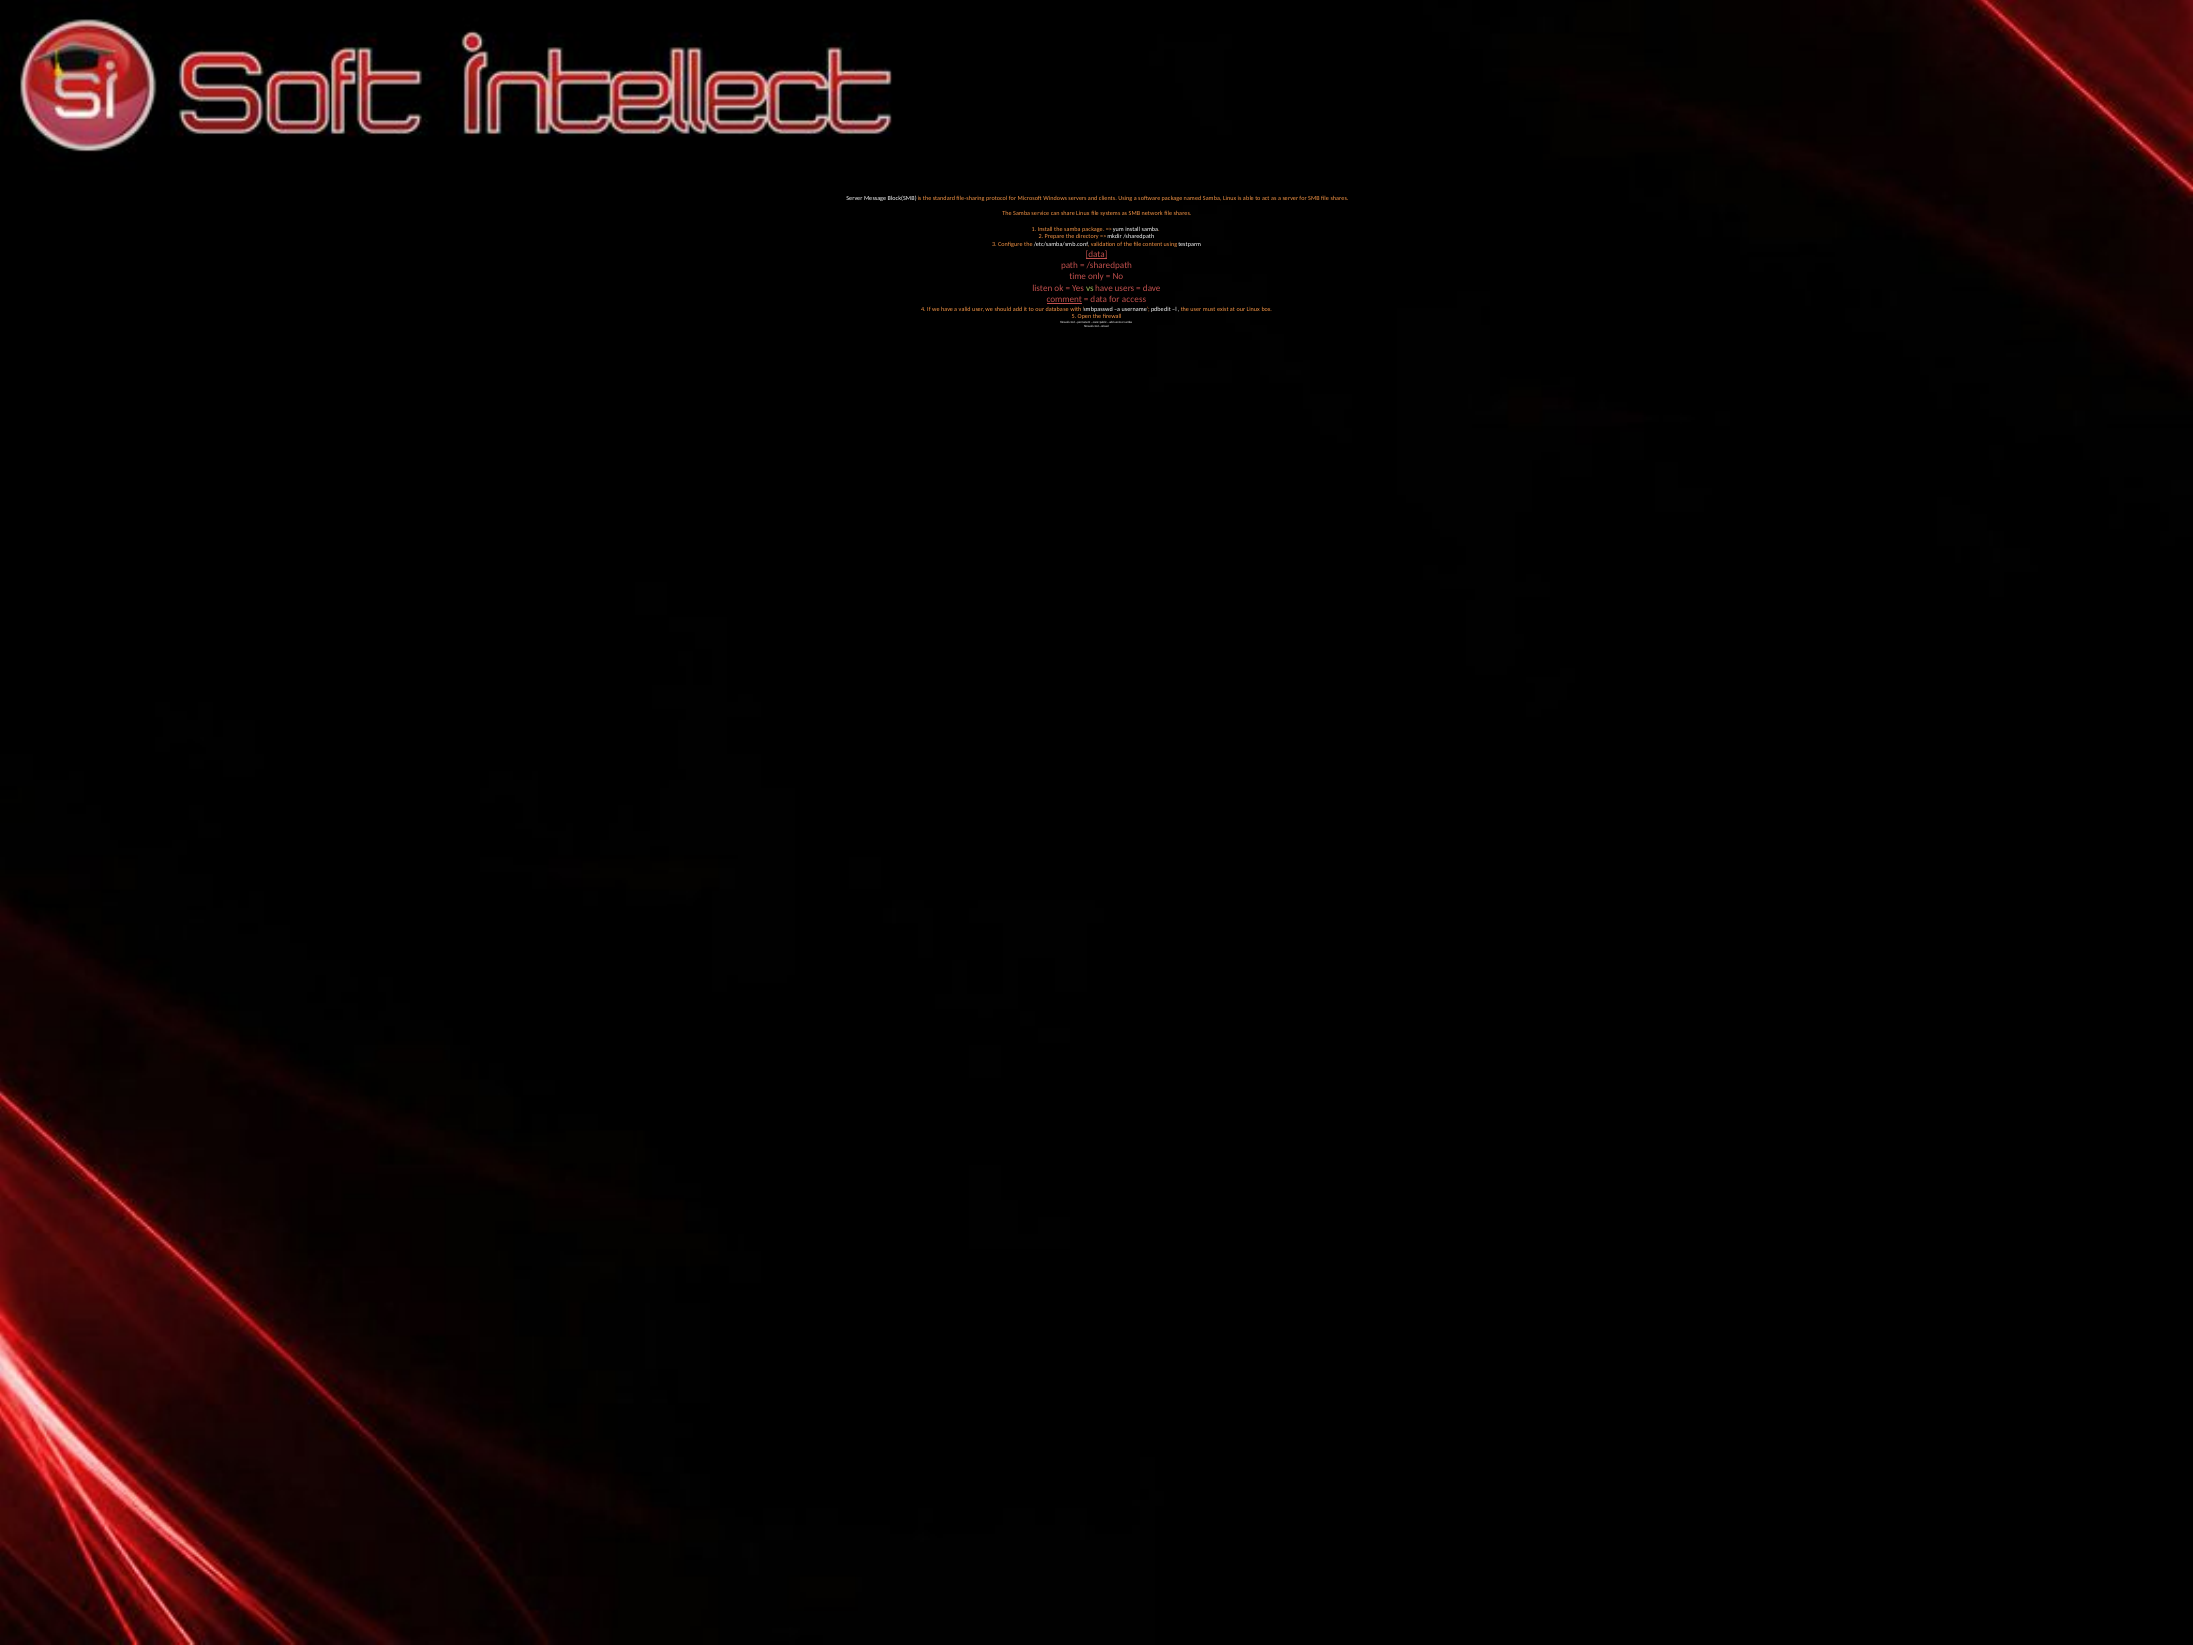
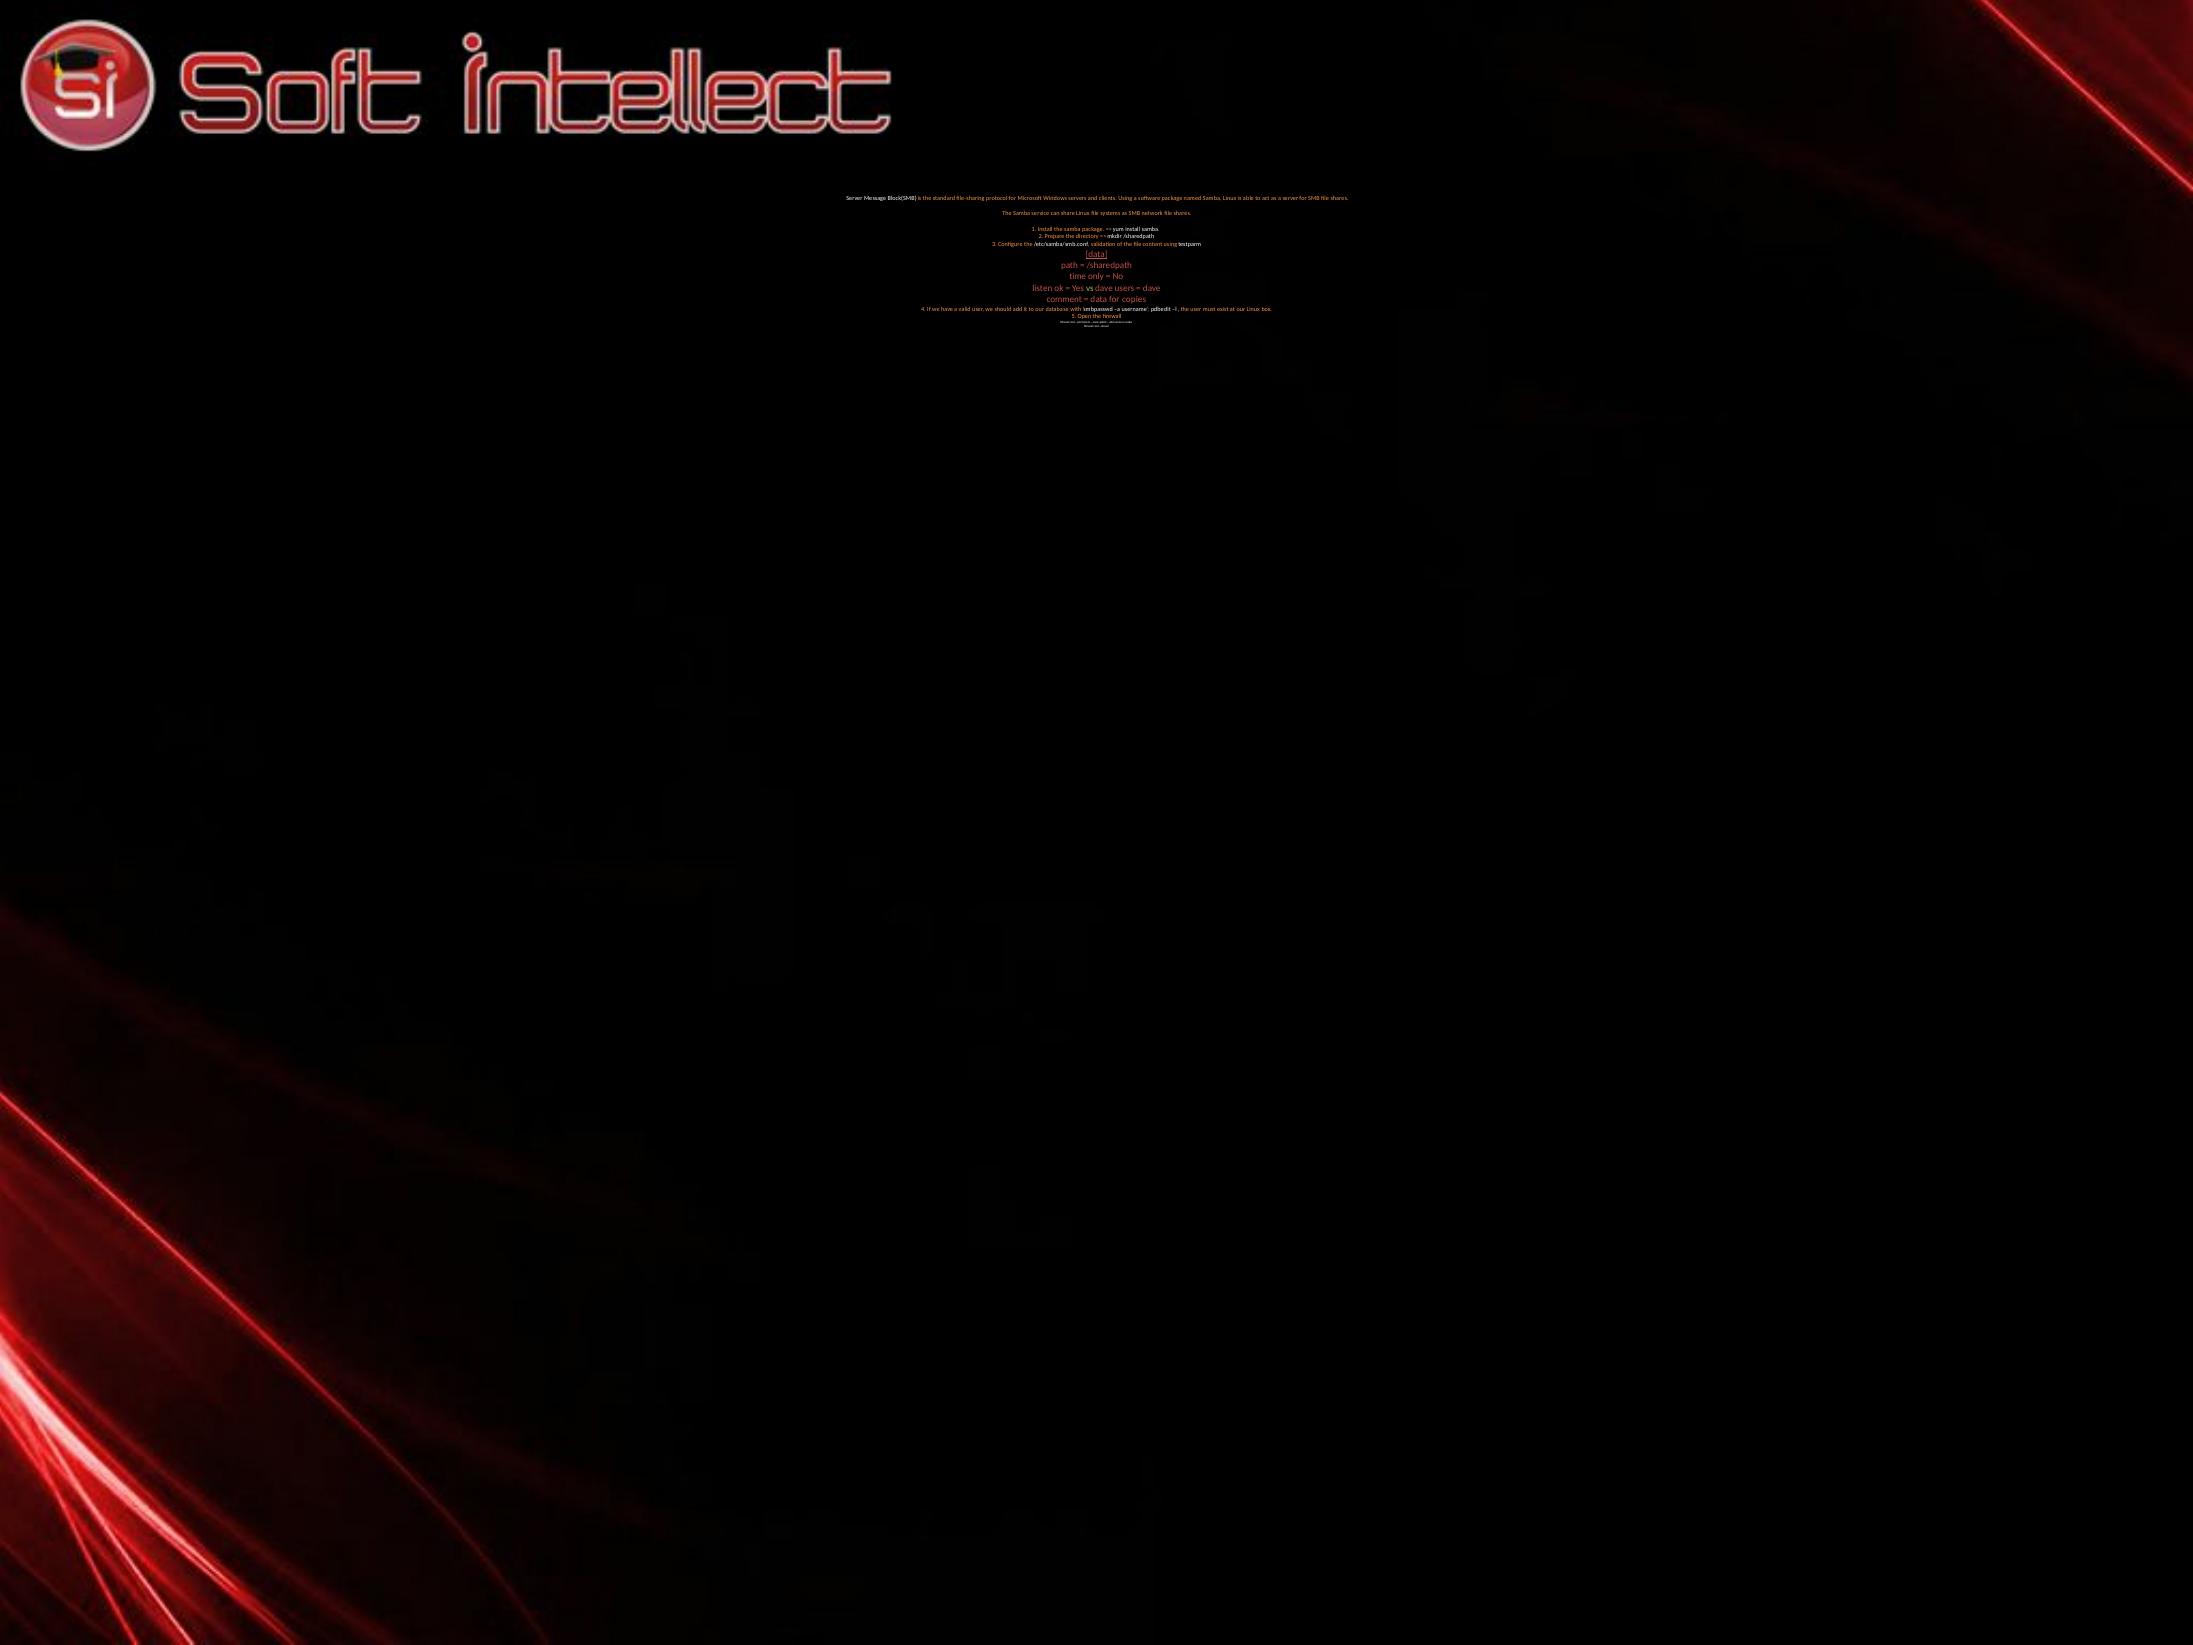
vs have: have -> dave
comment underline: present -> none
access: access -> copies
